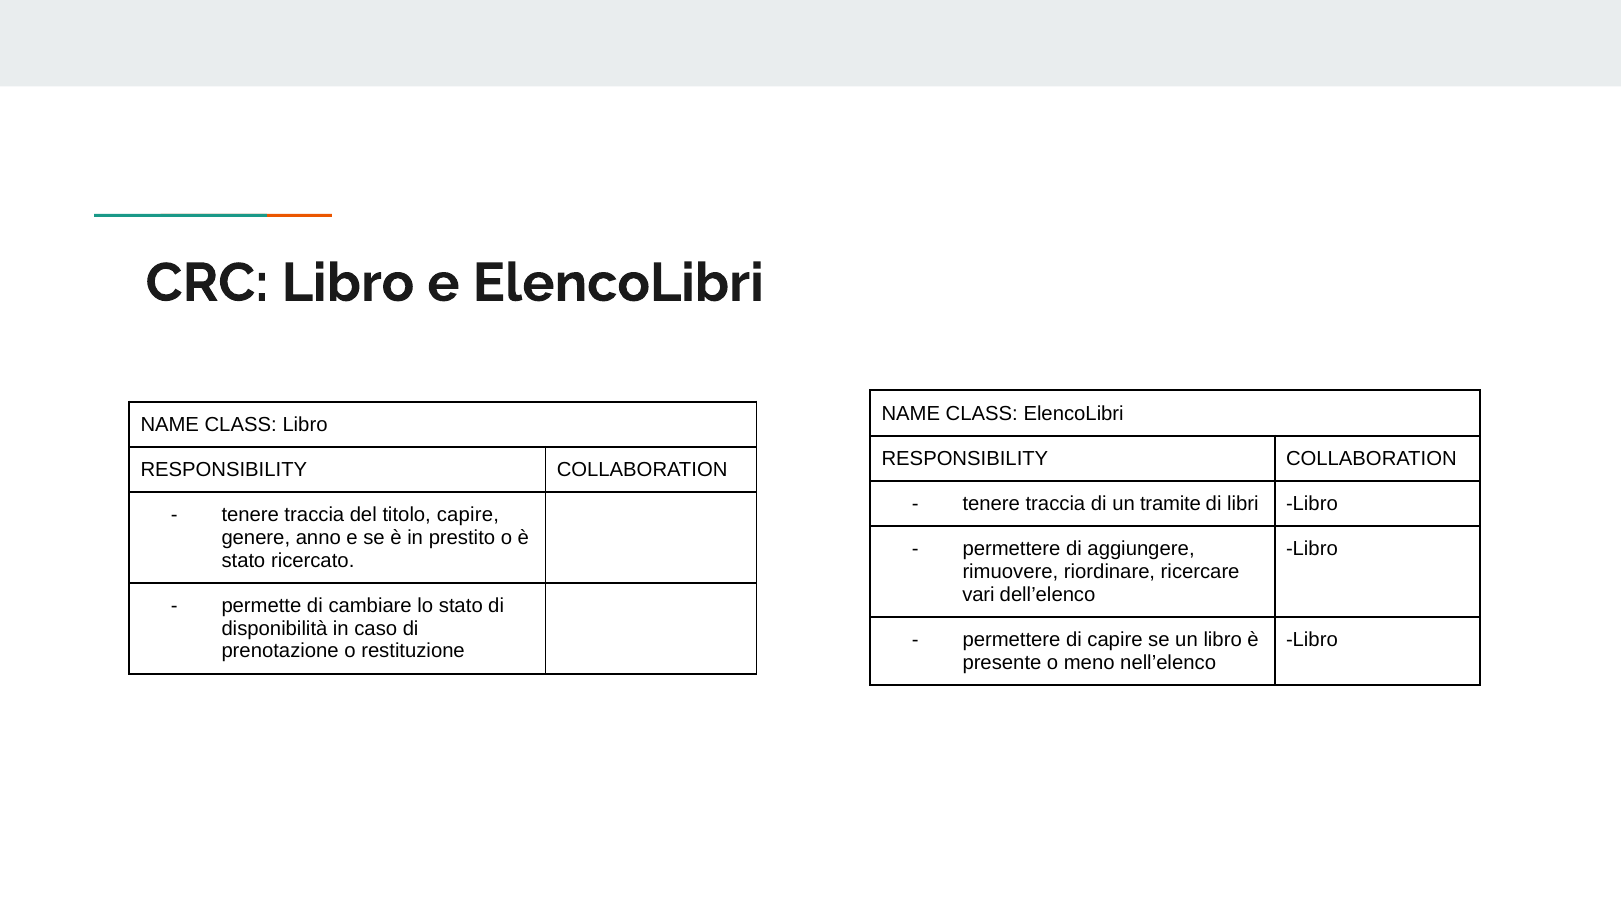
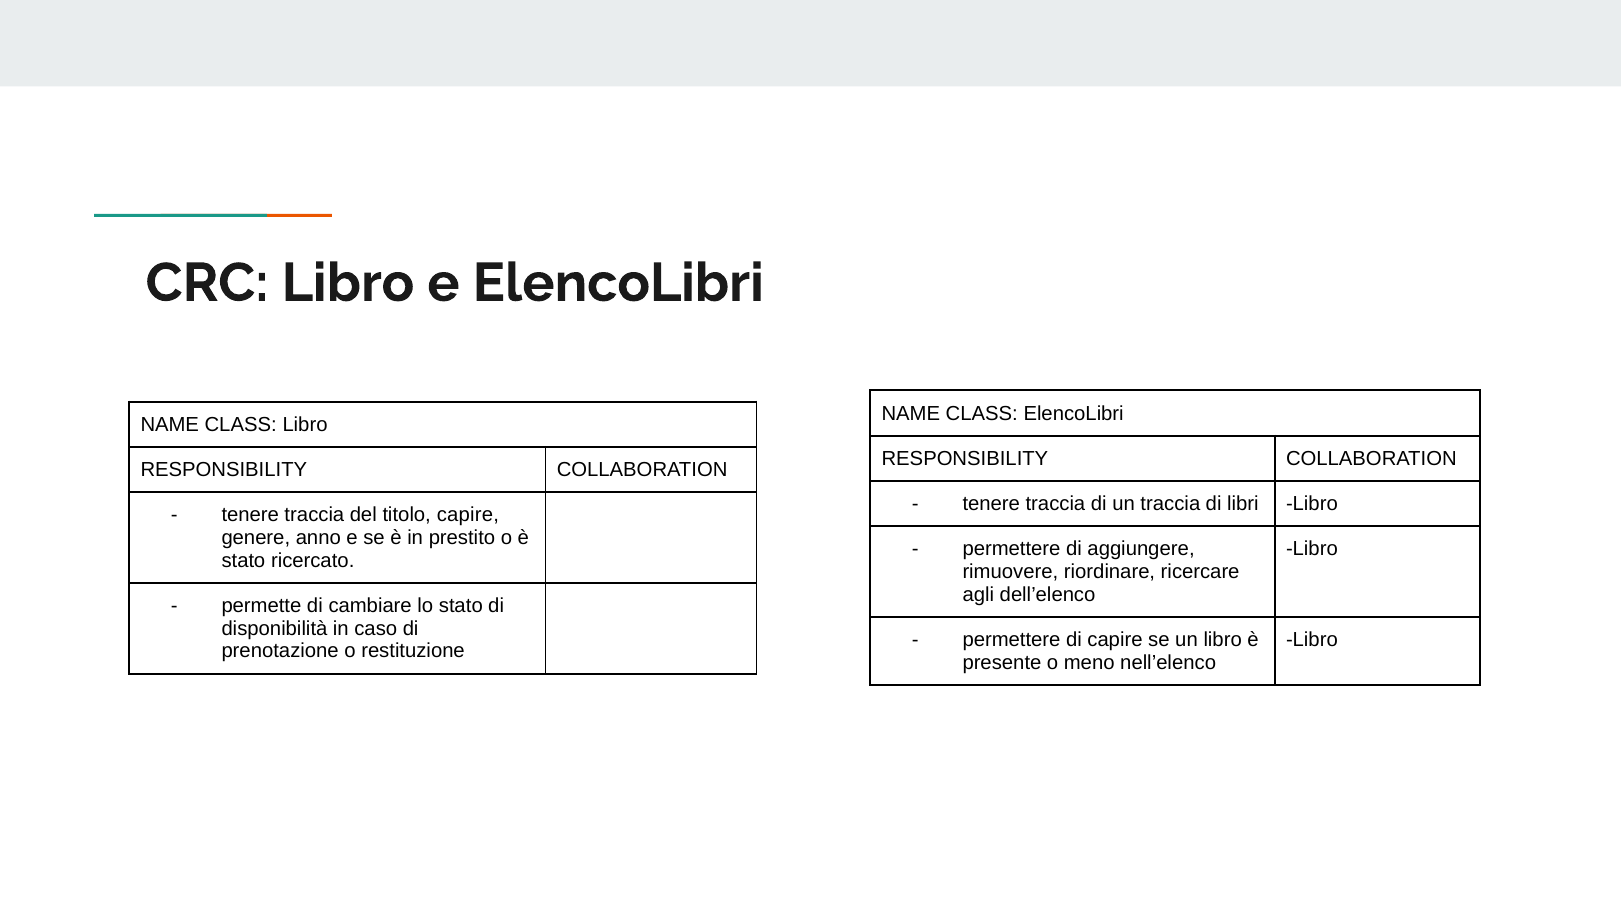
un tramite: tramite -> traccia
vari: vari -> agli
